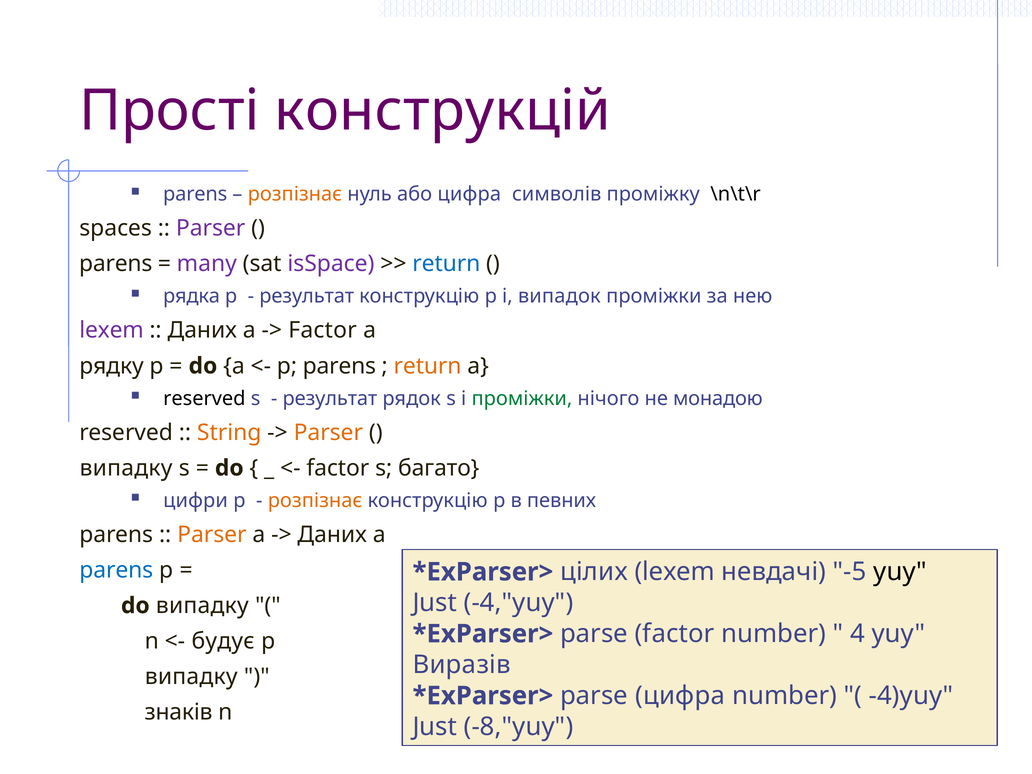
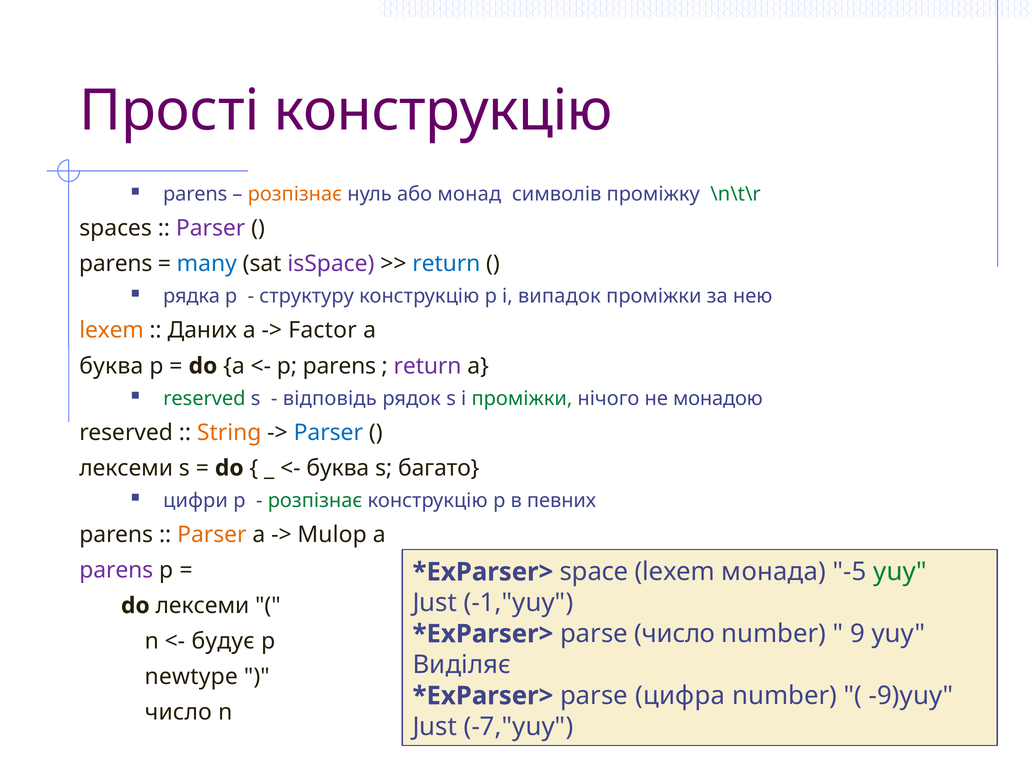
Прості конструкцій: конструкцій -> конструкцію
або цифра: цифра -> монад
\n\t\r colour: black -> green
many colour: purple -> blue
результат at (307, 296): результат -> структуру
lexem at (112, 330) colour: purple -> orange
рядку at (112, 366): рядку -> буква
return at (428, 366) colour: orange -> purple
reserved at (204, 398) colour: black -> green
результат at (330, 398): результат -> відповідь
Parser at (328, 432) colour: orange -> blue
випадку at (126, 468): випадку -> лексеми
factor at (338, 468): factor -> буква
розпізнає at (315, 500) colour: orange -> green
Даних at (332, 535): Даних -> Mulop
parens at (116, 570) colour: blue -> purple
цілих: цілих -> space
невдачі: невдачі -> монада
yuy at (900, 572) colour: black -> green
-4,"yuy: -4,"yuy -> -1,"yuy
do випадку: випадку -> лексеми
parse factor: factor -> число
4: 4 -> 9
Виразів: Виразів -> Виділяє
випадку at (191, 677): випадку -> newtype
-4)yuy: -4)yuy -> -9)yuy
знаків at (179, 712): знаків -> число
-8,"yuy: -8,"yuy -> -7,"yuy
